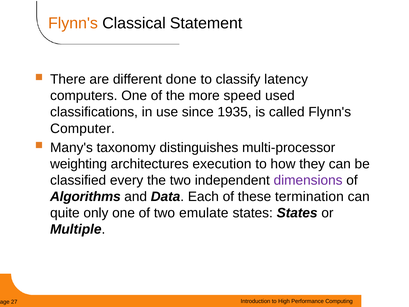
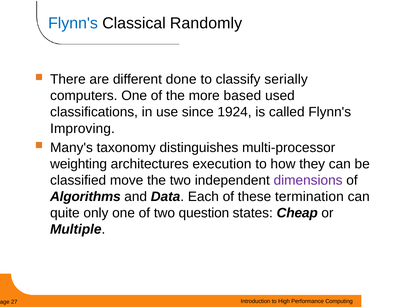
Flynn's at (73, 23) colour: orange -> blue
Statement: Statement -> Randomly
latency: latency -> serially
speed: speed -> based
1935: 1935 -> 1924
Computer: Computer -> Improving
every: every -> move
emulate: emulate -> question
states States: States -> Cheap
